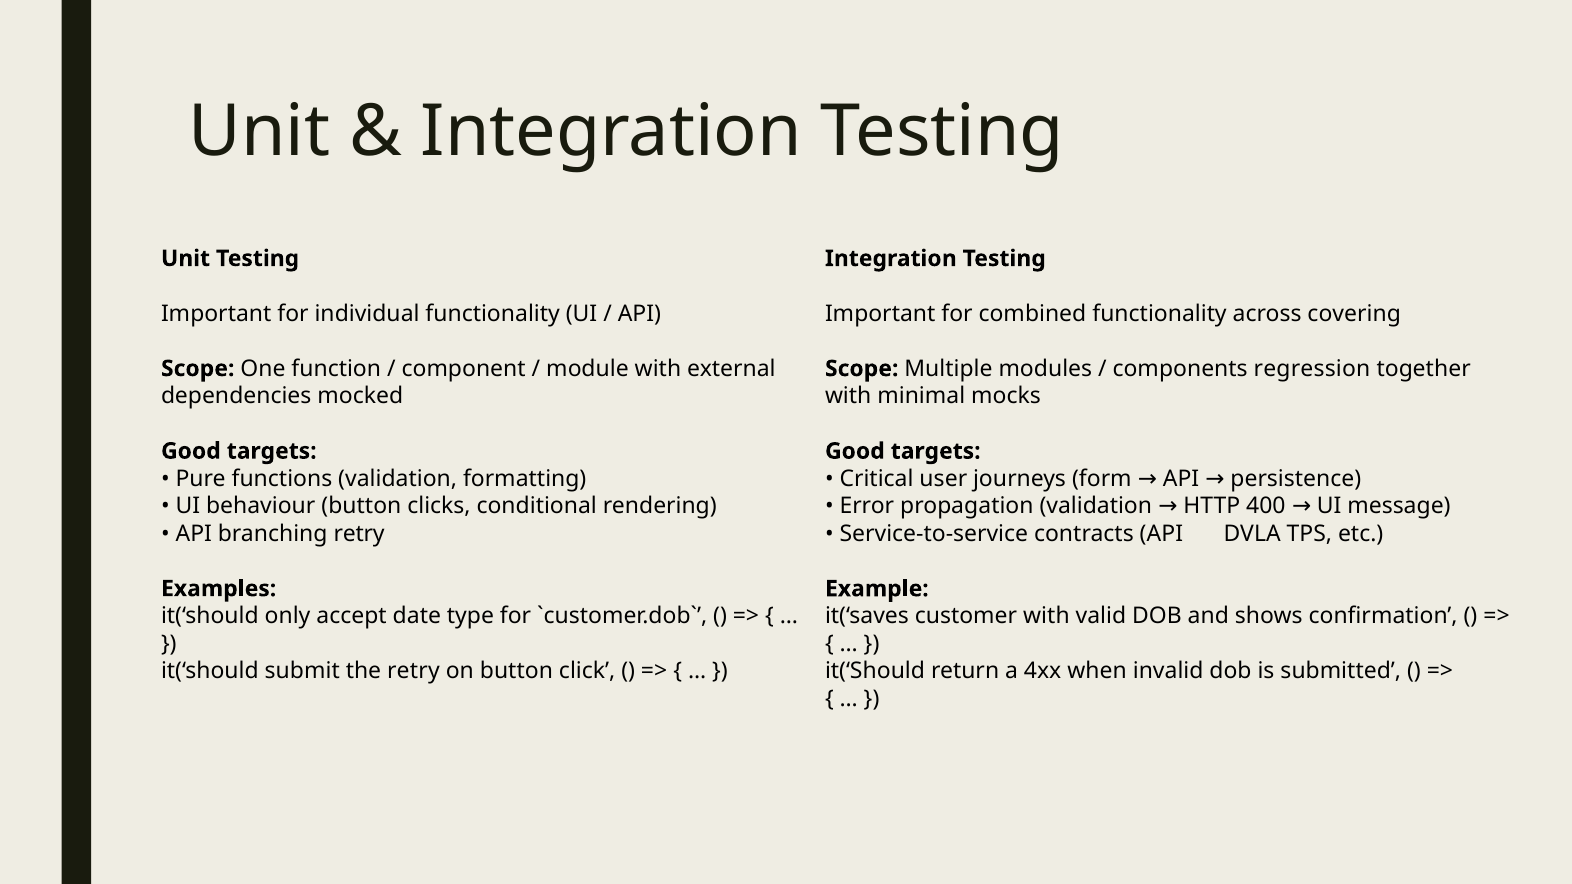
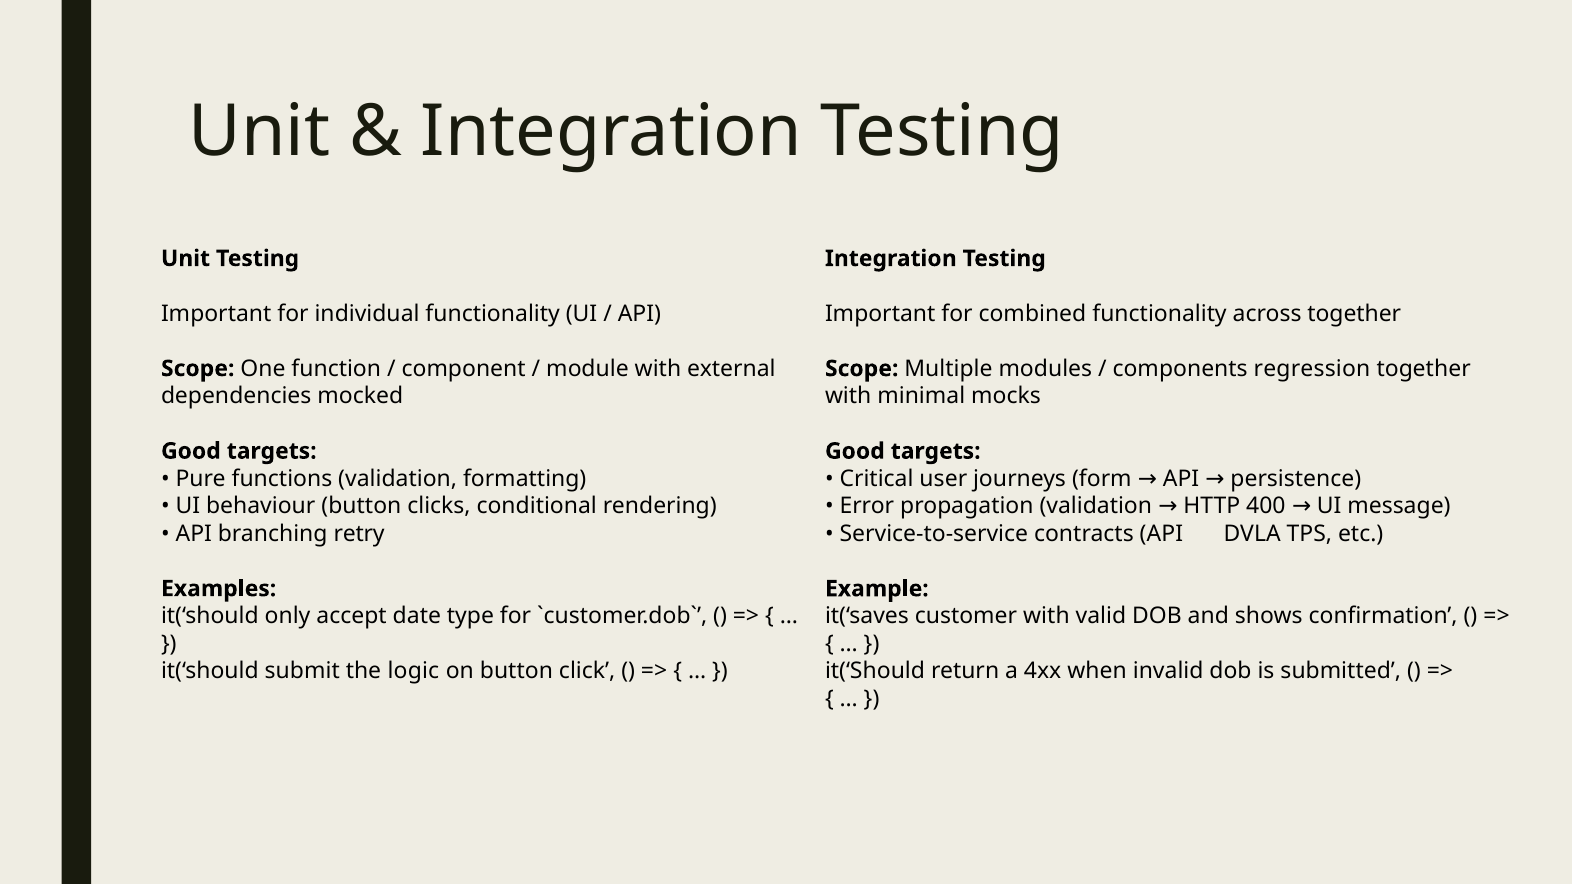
across covering: covering -> together
the retry: retry -> logic
